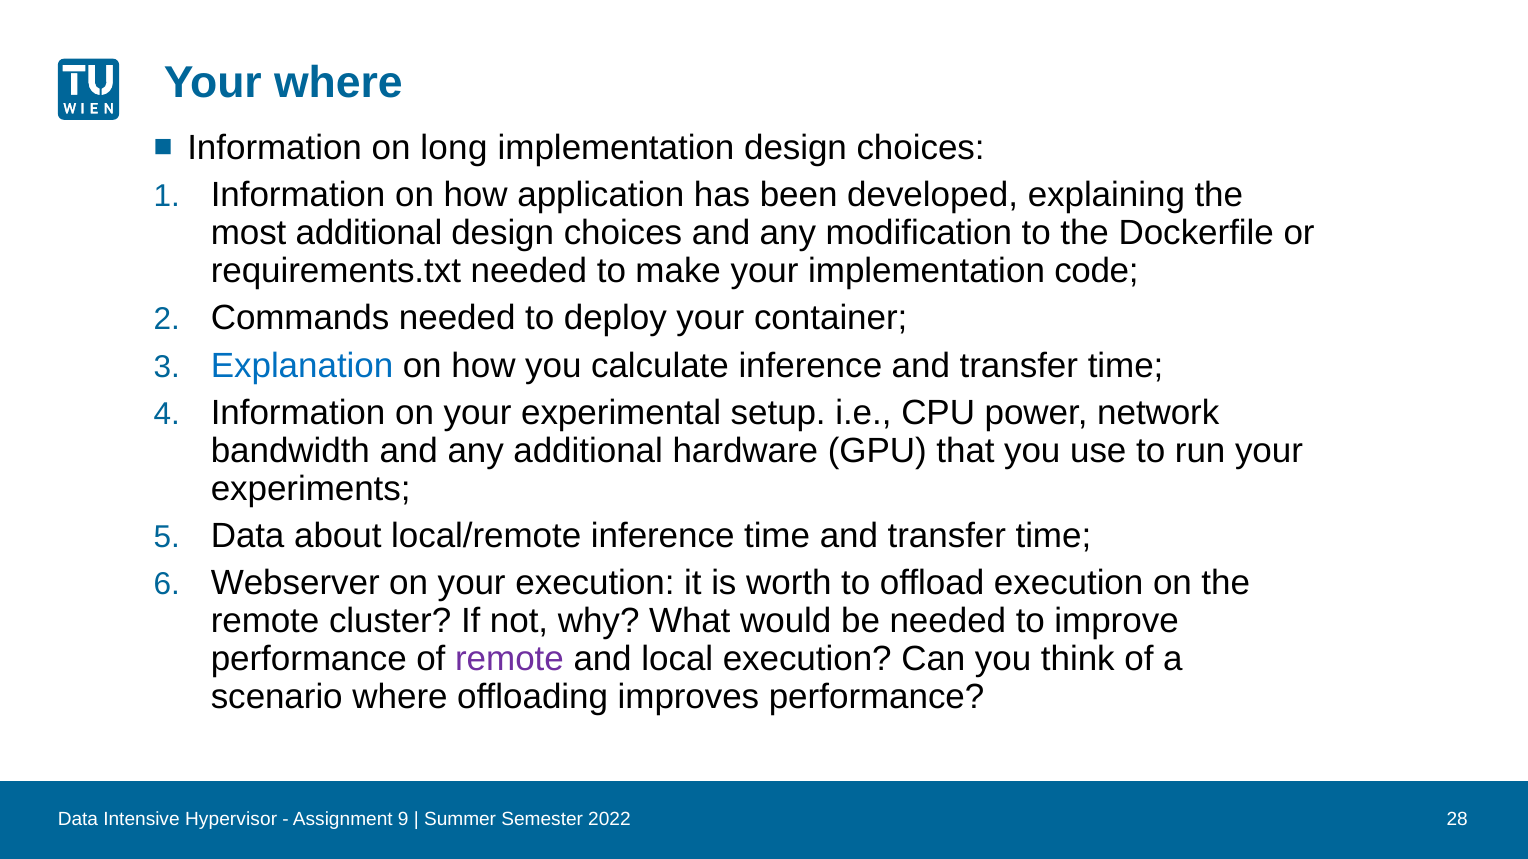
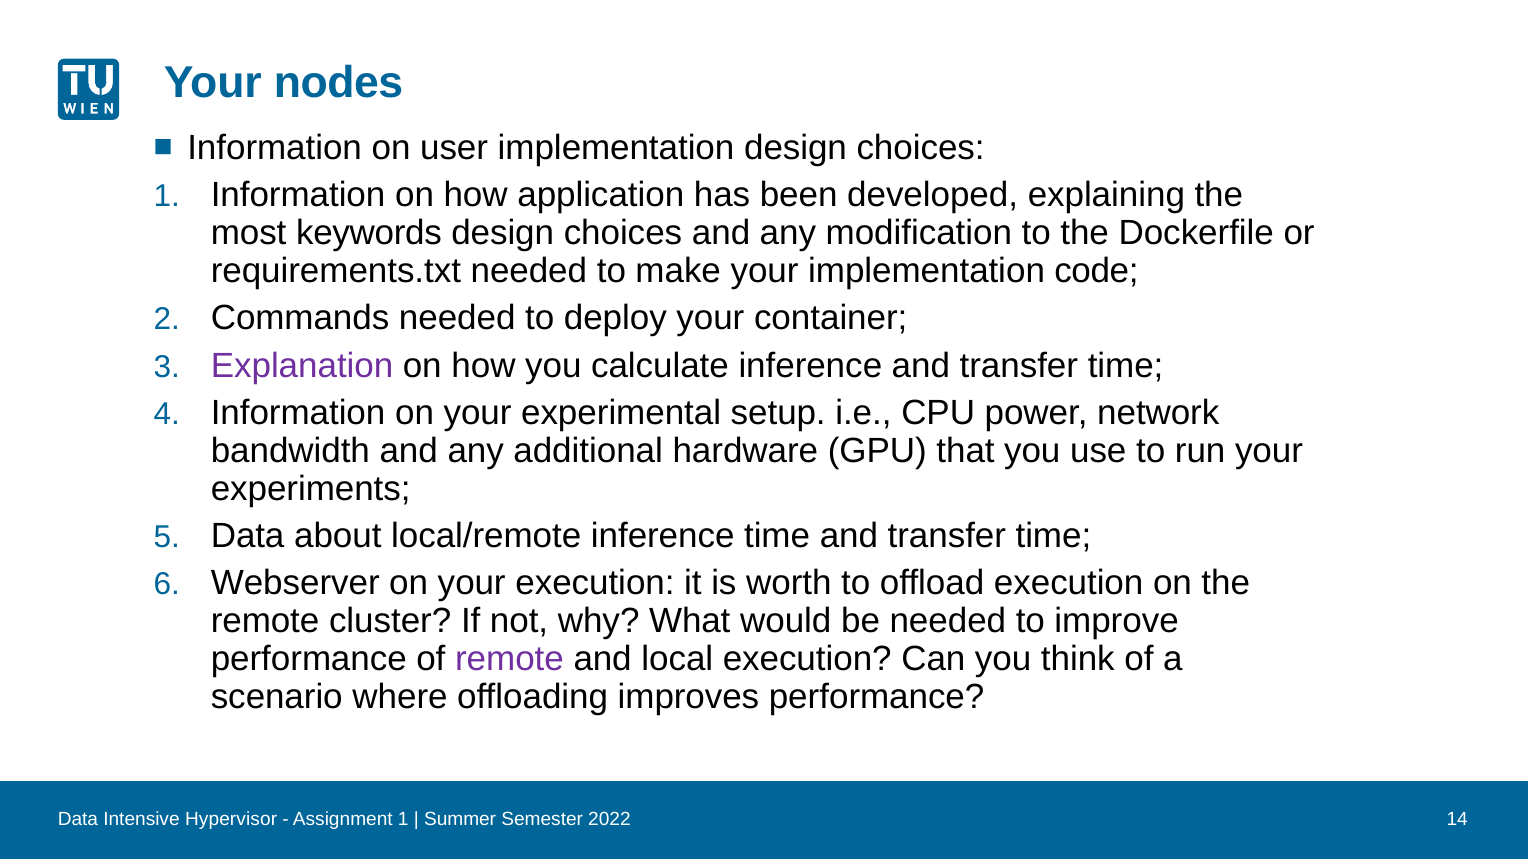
Your where: where -> nodes
long: long -> user
most additional: additional -> keywords
Explanation colour: blue -> purple
Assignment 9: 9 -> 1
28: 28 -> 14
